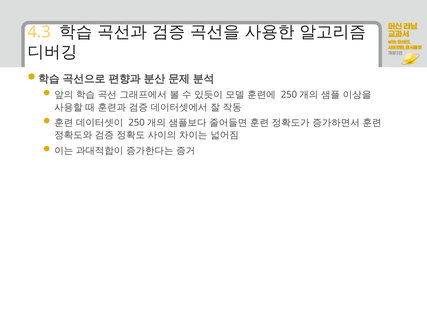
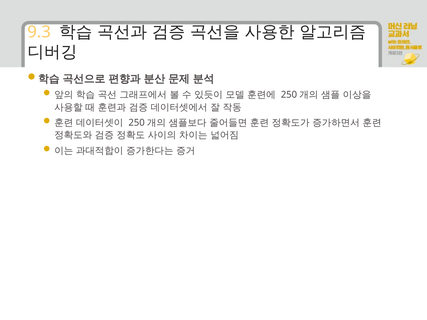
4.3: 4.3 -> 9.3
